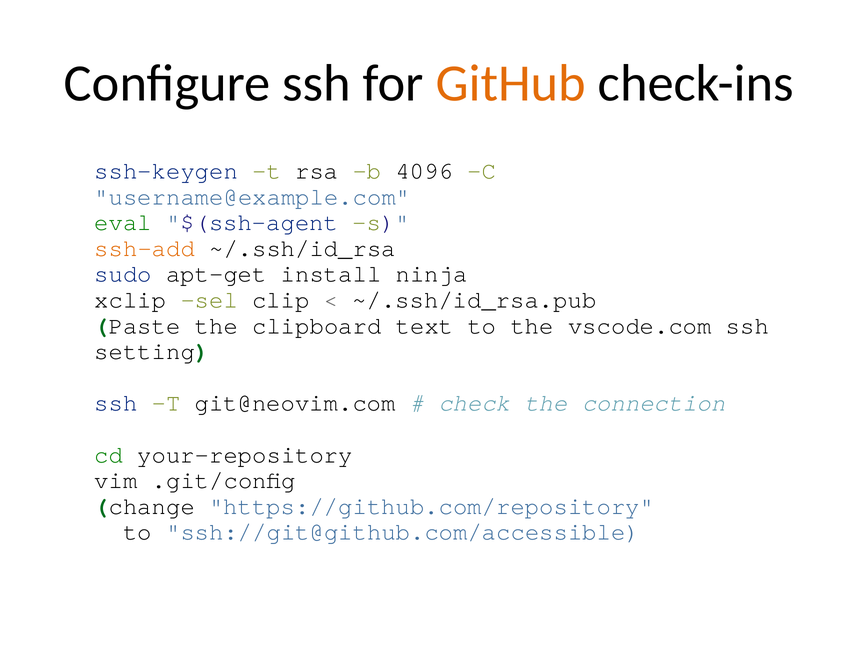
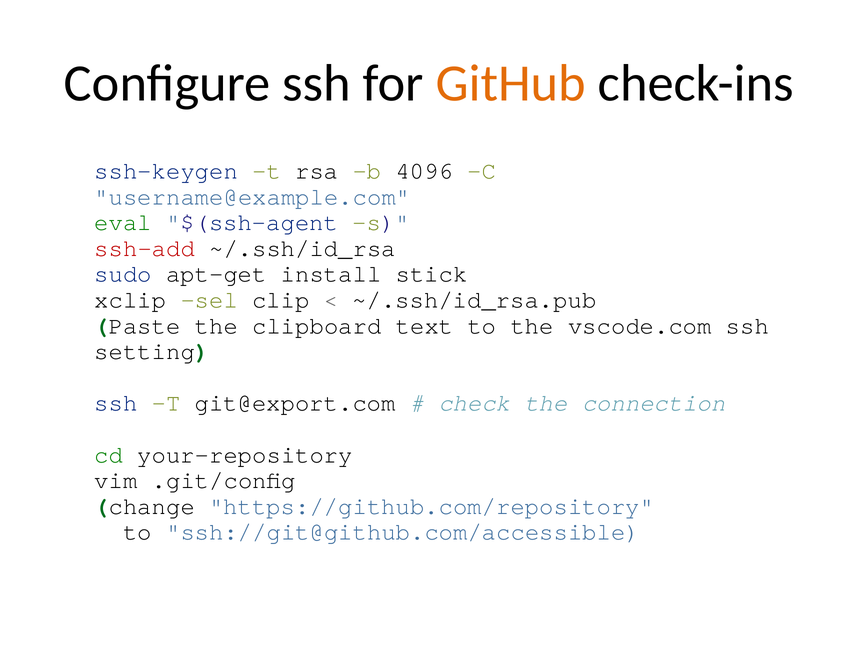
ssh-add colour: orange -> red
ninja: ninja -> stick
git@neovim.com: git@neovim.com -> git@export.com
